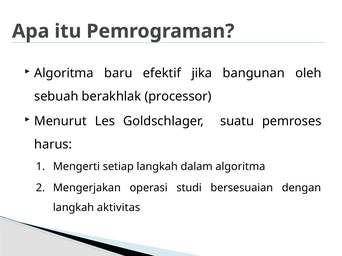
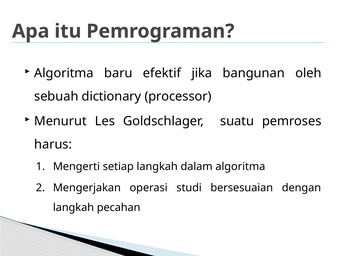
berakhlak: berakhlak -> dictionary
aktivitas: aktivitas -> pecahan
